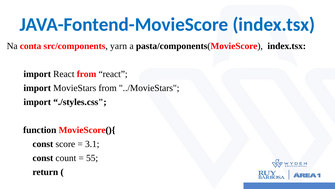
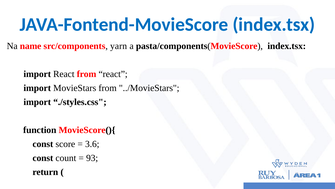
conta: conta -> name
3.1: 3.1 -> 3.6
55: 55 -> 93
